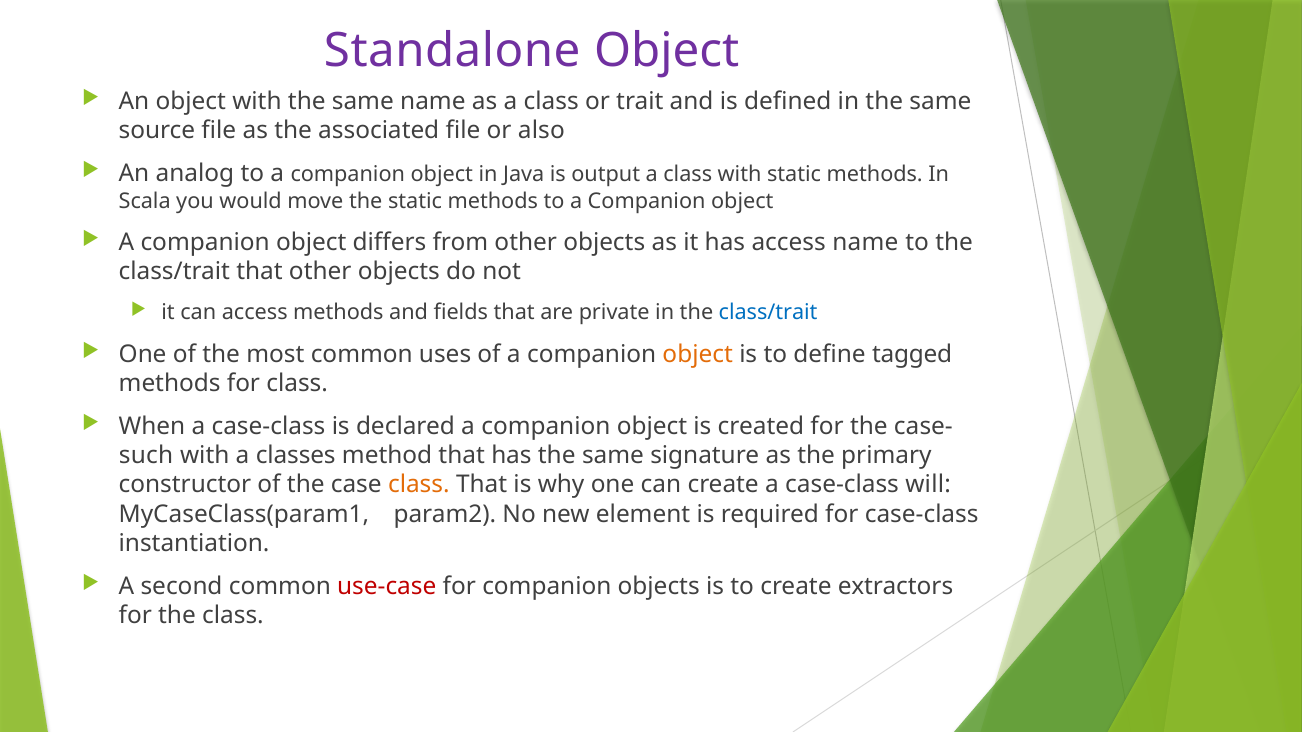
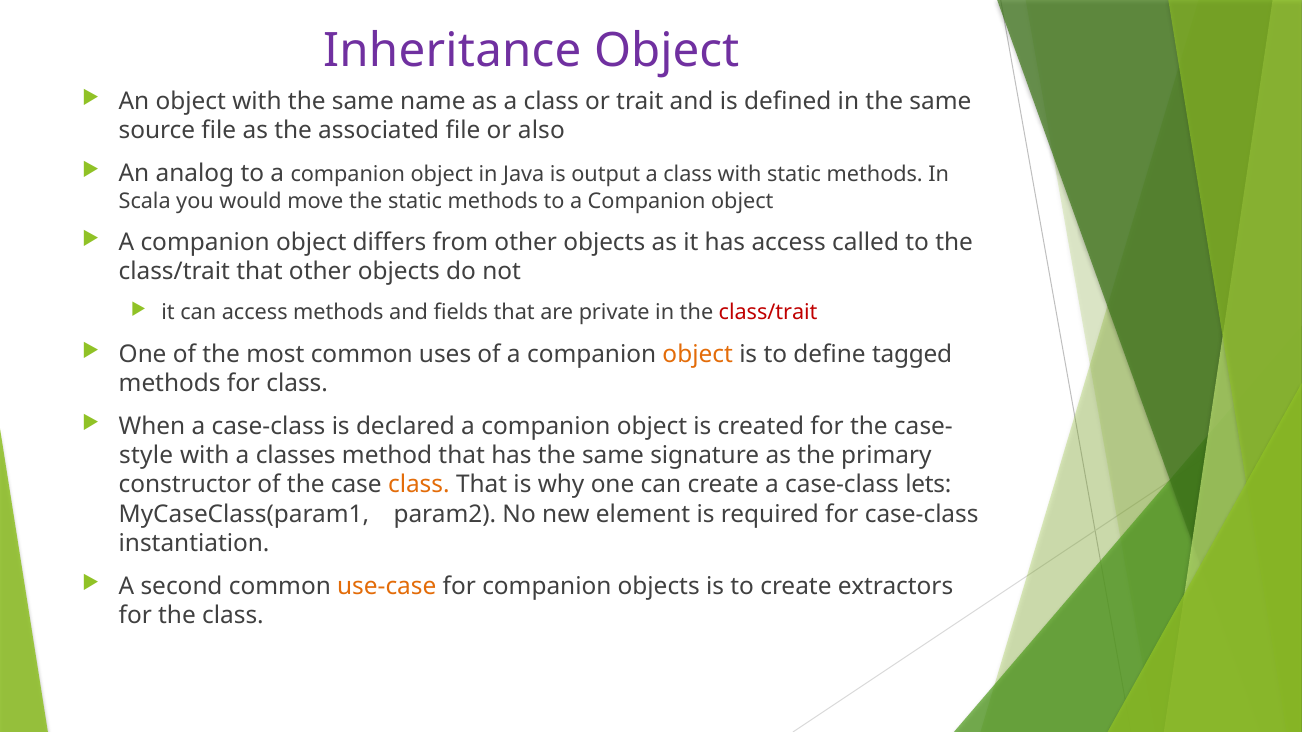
Standalone: Standalone -> Inheritance
access name: name -> called
class/trait at (768, 313) colour: blue -> red
such: such -> style
will: will -> lets
use-case colour: red -> orange
